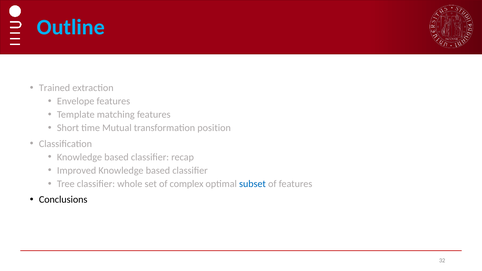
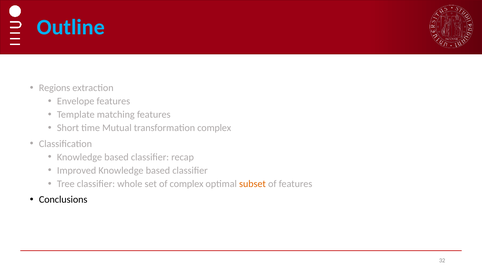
Trained: Trained -> Regions
transformation position: position -> complex
subset colour: blue -> orange
